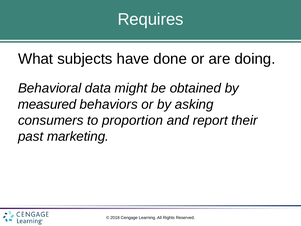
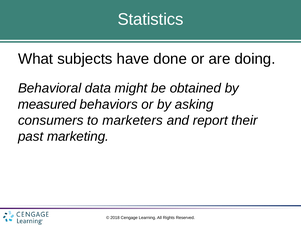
Requires: Requires -> Statistics
proportion: proportion -> marketers
